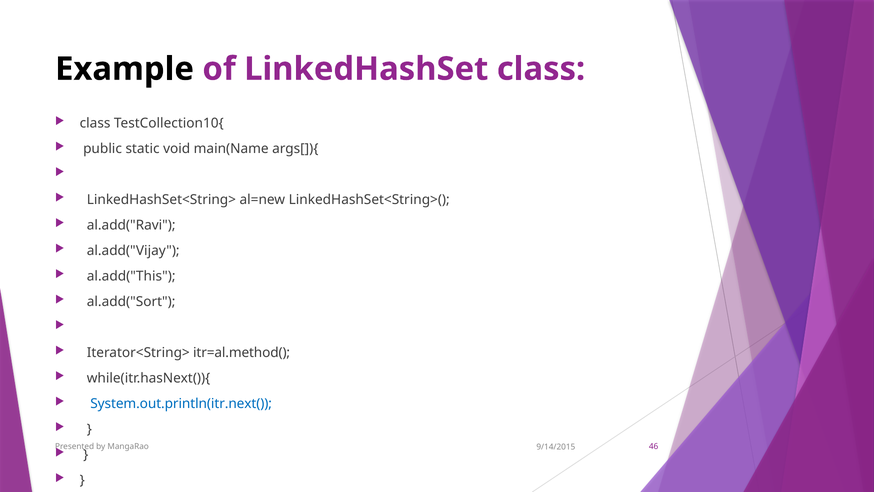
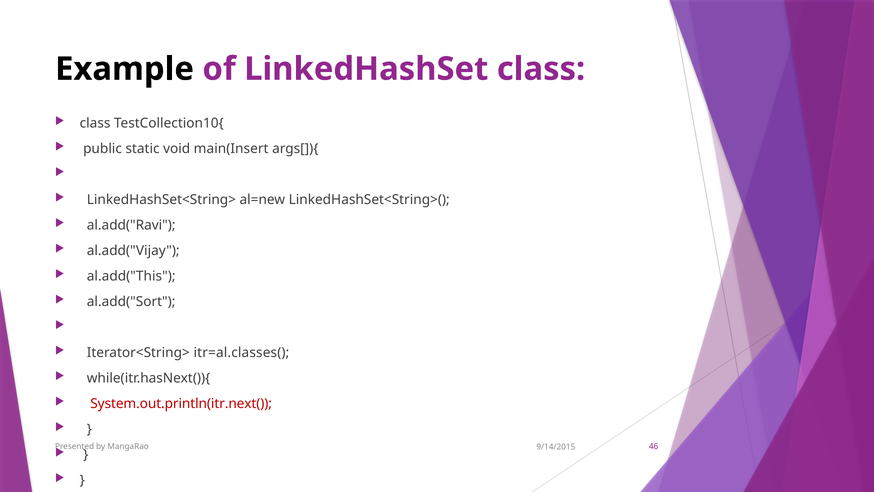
main(Name: main(Name -> main(Insert
itr=al.method(: itr=al.method( -> itr=al.classes(
System.out.println(itr.next( colour: blue -> red
